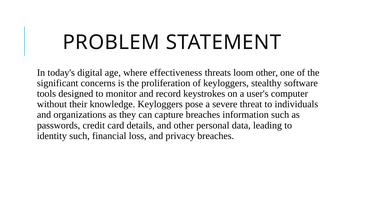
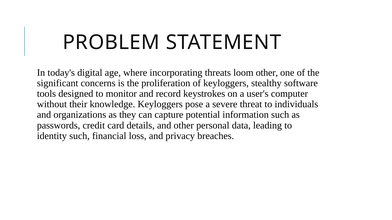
effectiveness: effectiveness -> incorporating
capture breaches: breaches -> potential
